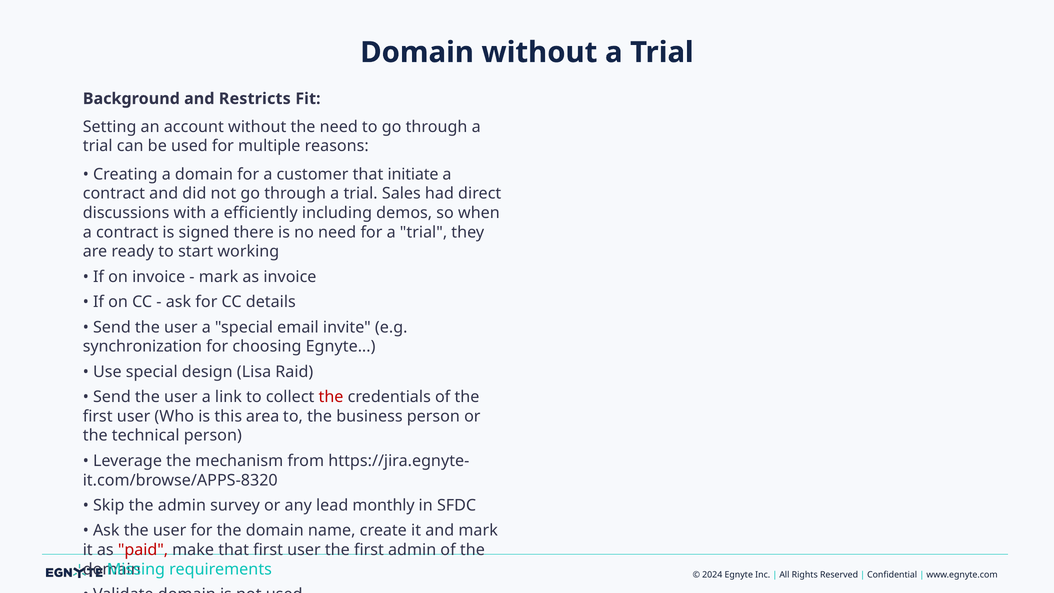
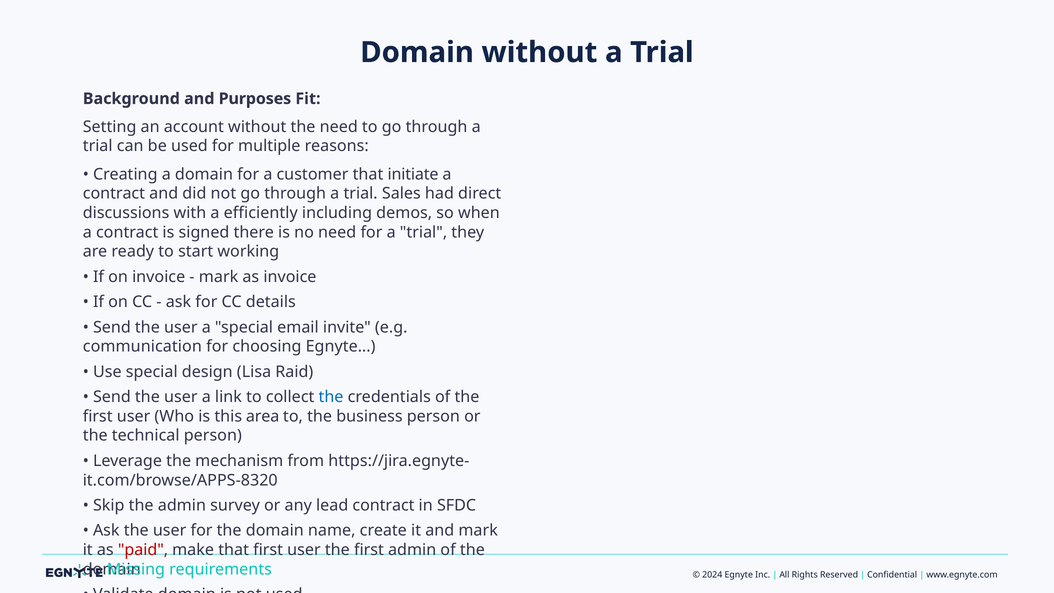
Restricts: Restricts -> Purposes
synchronization: synchronization -> communication
the at (331, 397) colour: red -> blue
lead monthly: monthly -> contract
